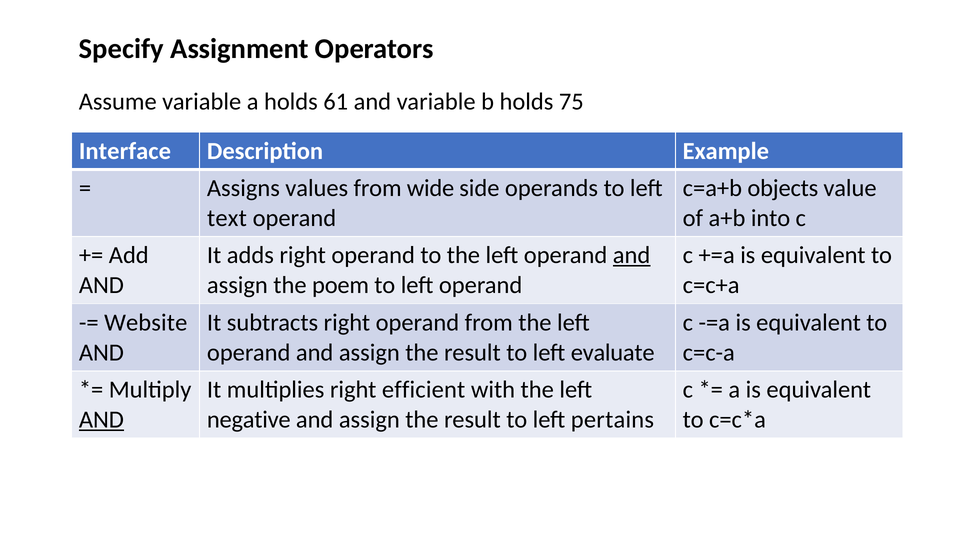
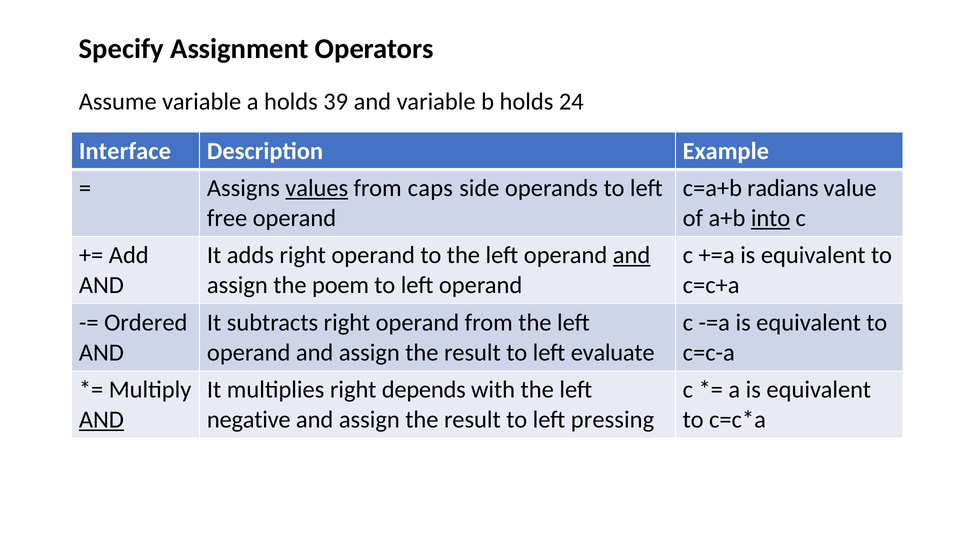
61: 61 -> 39
75: 75 -> 24
values underline: none -> present
wide: wide -> caps
objects: objects -> radians
text: text -> free
into underline: none -> present
Website: Website -> Ordered
efficient: efficient -> depends
pertains: pertains -> pressing
